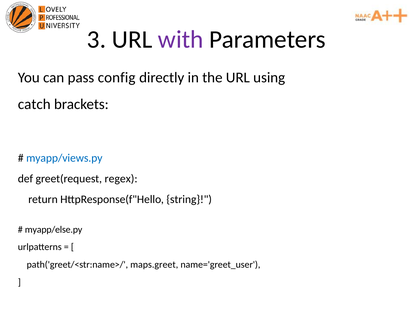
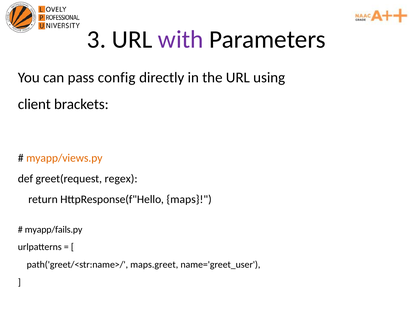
catch: catch -> client
myapp/views.py colour: blue -> orange
string: string -> maps
myapp/else.py: myapp/else.py -> myapp/fails.py
